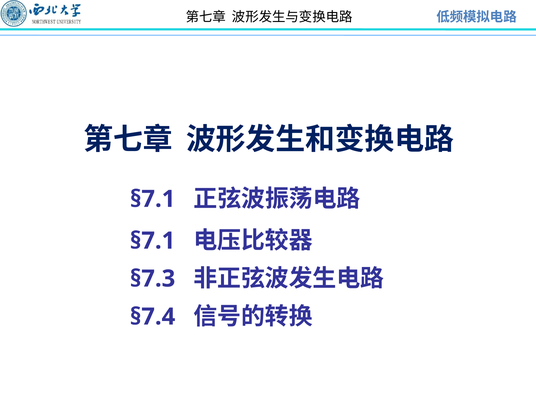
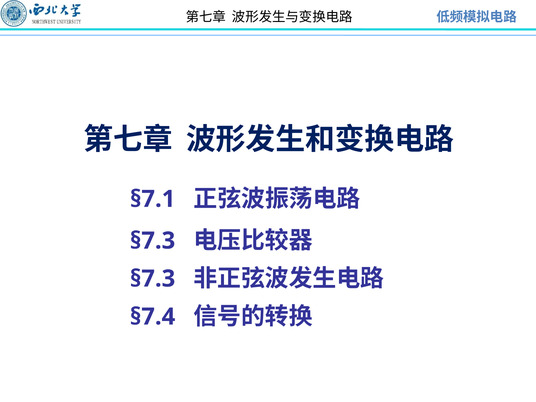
§7.1 at (153, 241): §7.1 -> §7.3
